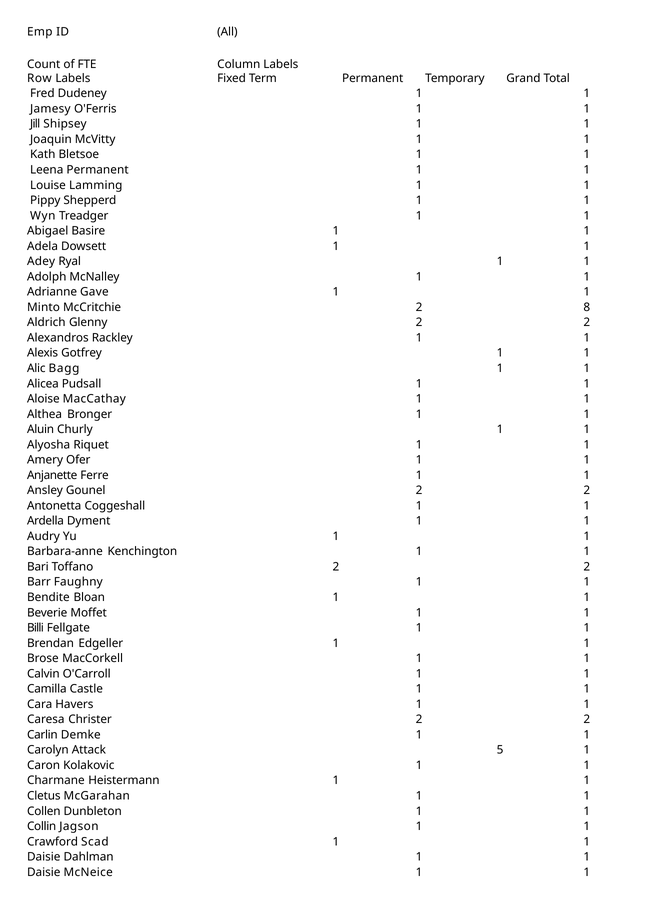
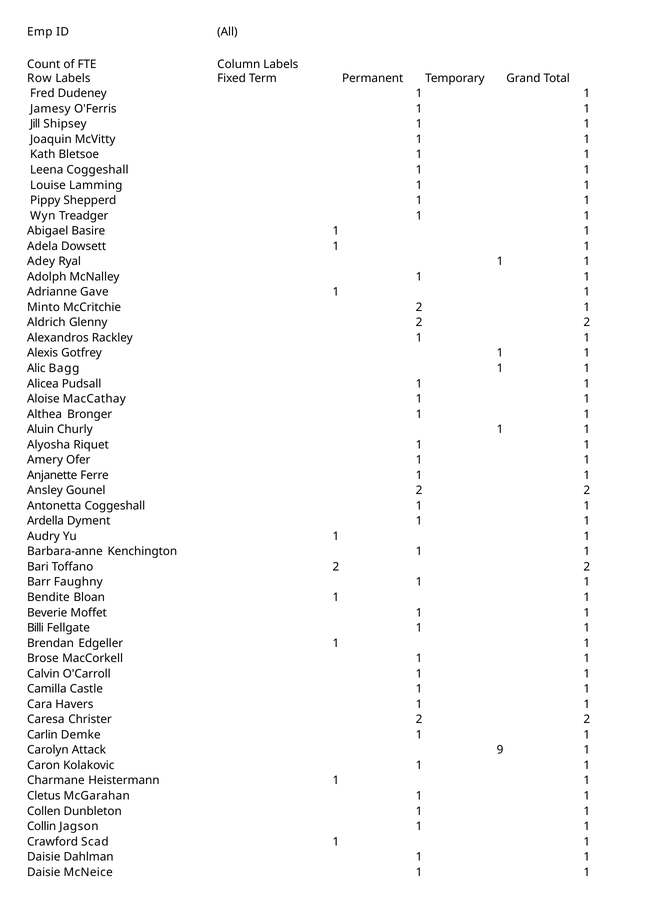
Leena Permanent: Permanent -> Coggeshall
2 8: 8 -> 1
5: 5 -> 9
